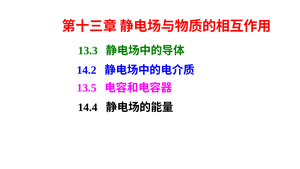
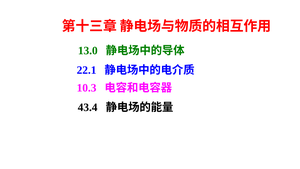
13.3: 13.3 -> 13.0
14.2: 14.2 -> 22.1
13.5: 13.5 -> 10.3
14.4: 14.4 -> 43.4
